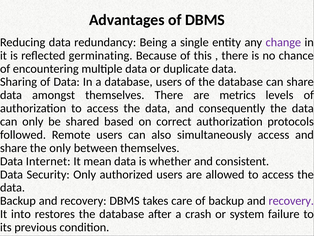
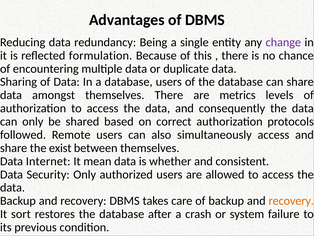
germinating: germinating -> formulation
the only: only -> exist
recovery at (291, 200) colour: purple -> orange
into: into -> sort
